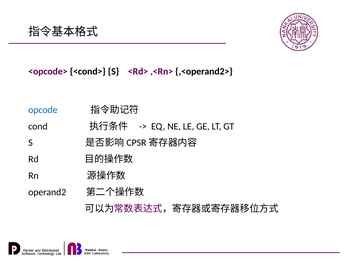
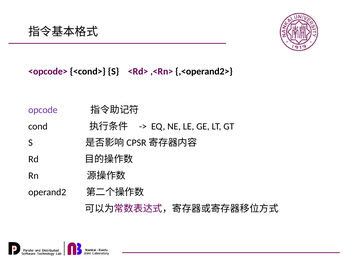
opcode colour: blue -> purple
